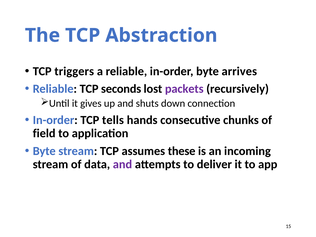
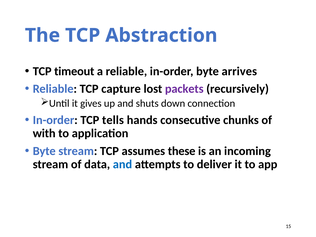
triggers: triggers -> timeout
seconds: seconds -> capture
field: field -> with
and at (122, 164) colour: purple -> blue
